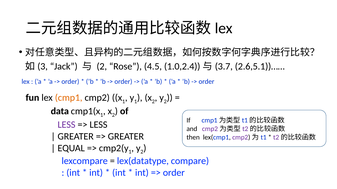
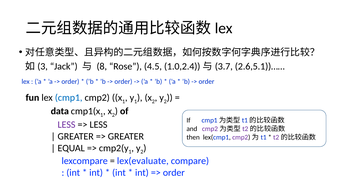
2 at (102, 67): 2 -> 8
cmp1 colour: orange -> blue
lex(datatype: lex(datatype -> lex(evaluate
